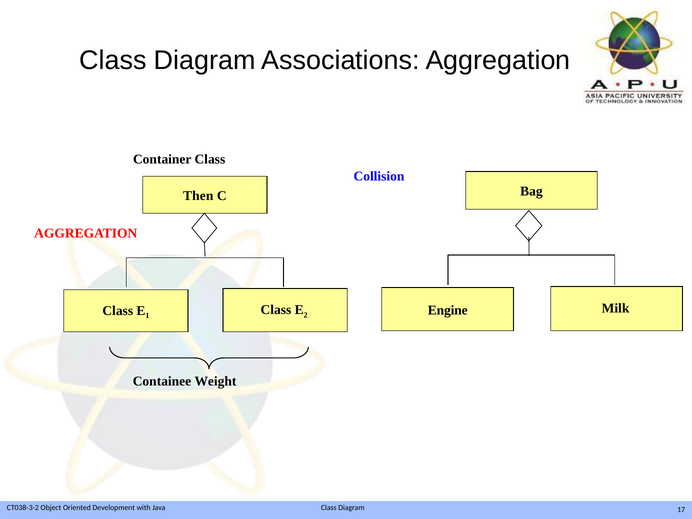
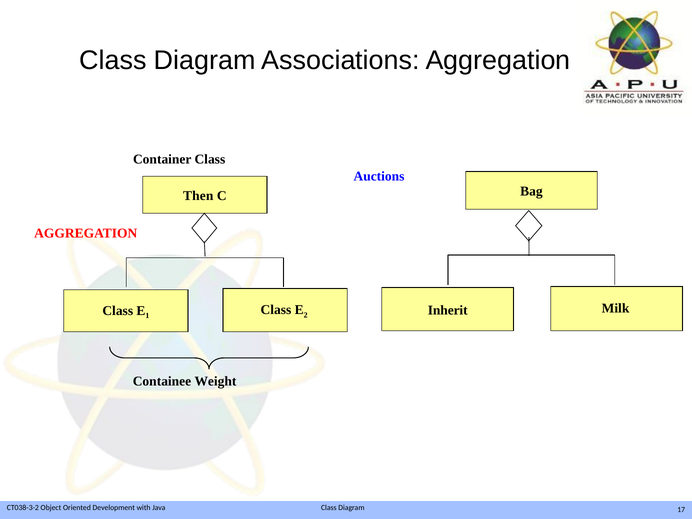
Collision: Collision -> Auctions
Engine: Engine -> Inherit
